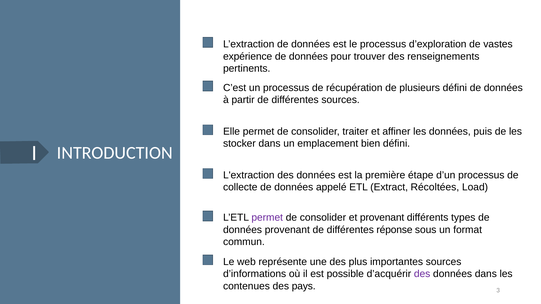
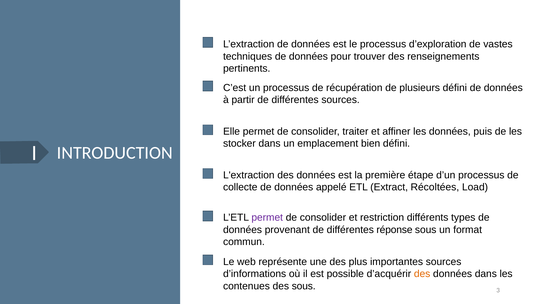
expérience: expérience -> techniques
et provenant: provenant -> restriction
des at (422, 274) colour: purple -> orange
des pays: pays -> sous
